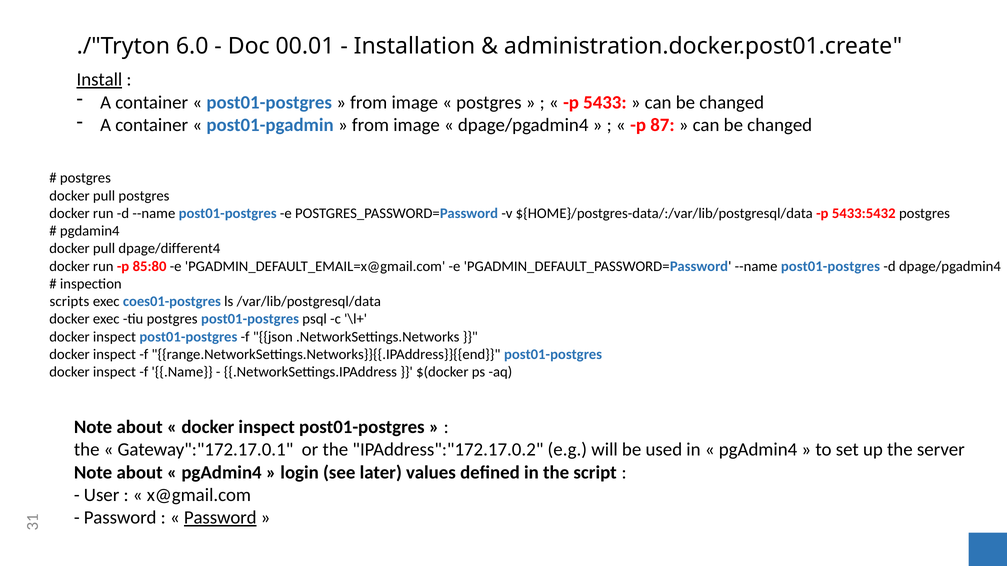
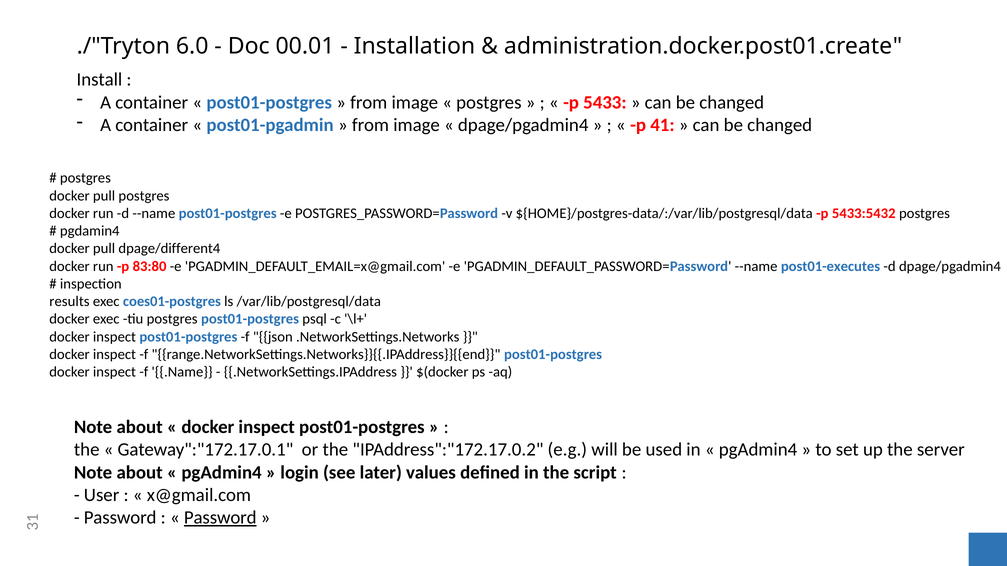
Install underline: present -> none
87: 87 -> 41
85:80: 85:80 -> 83:80
PGADMIN_DEFAULT_PASSWORD=Password --name post01-postgres: post01-postgres -> post01-executes
scripts: scripts -> results
